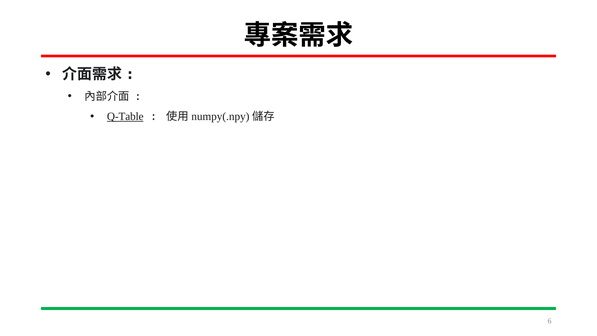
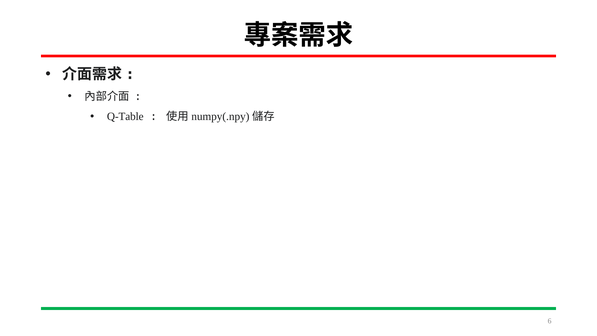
Q-Table underline: present -> none
